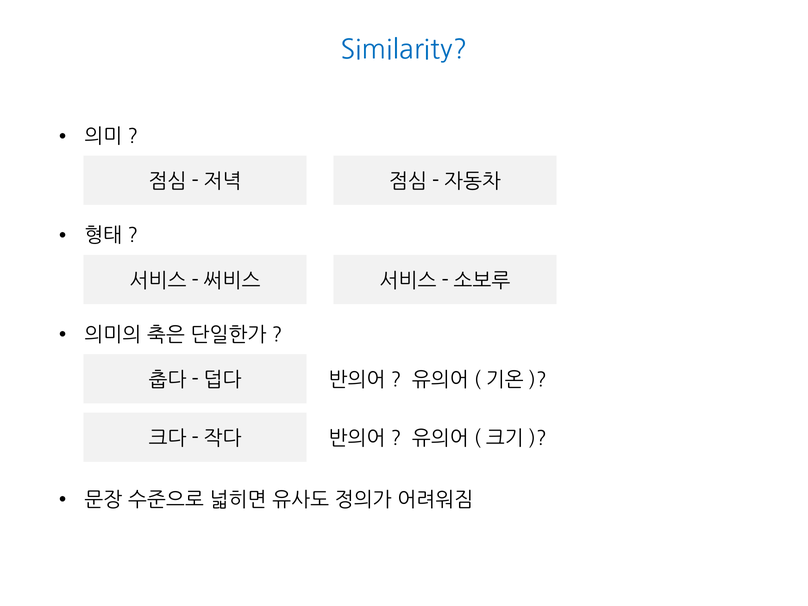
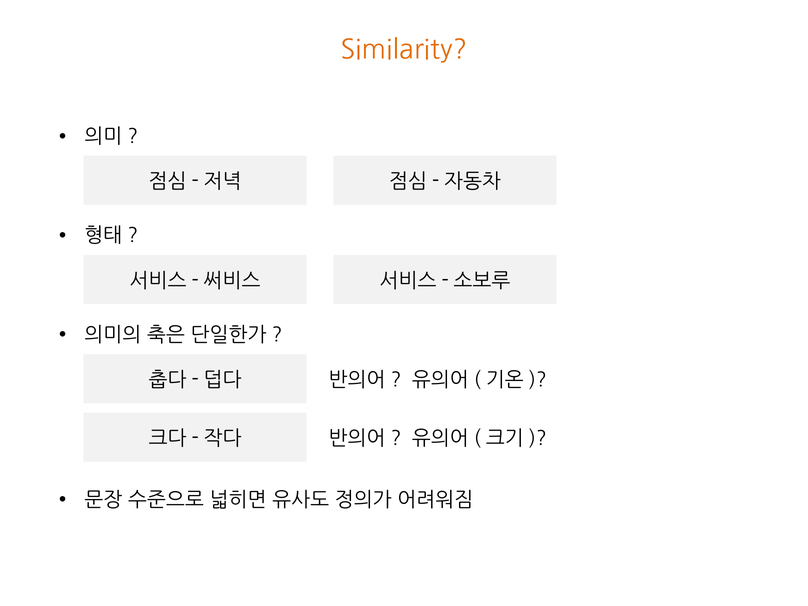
Similarity colour: blue -> orange
